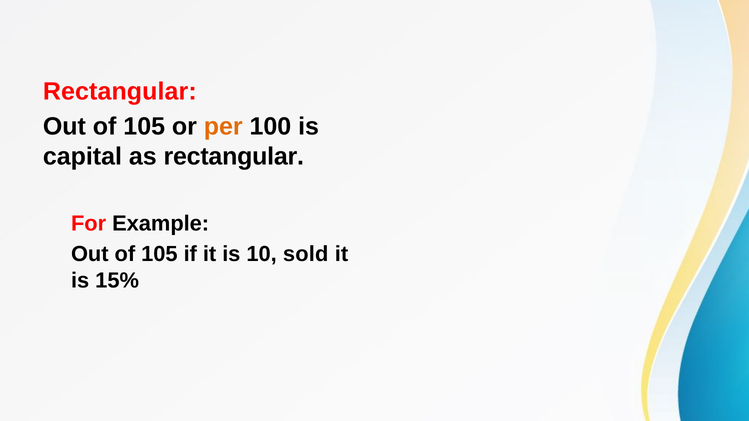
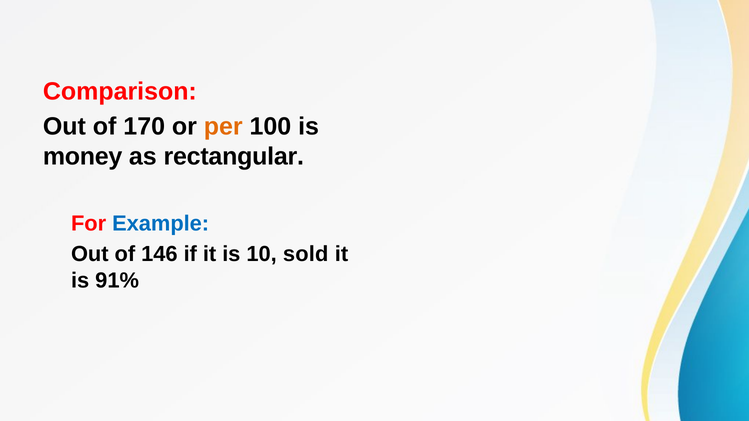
Rectangular at (120, 92): Rectangular -> Comparison
105 at (144, 127): 105 -> 170
capital: capital -> money
Example colour: black -> blue
105 at (159, 254): 105 -> 146
15%: 15% -> 91%
